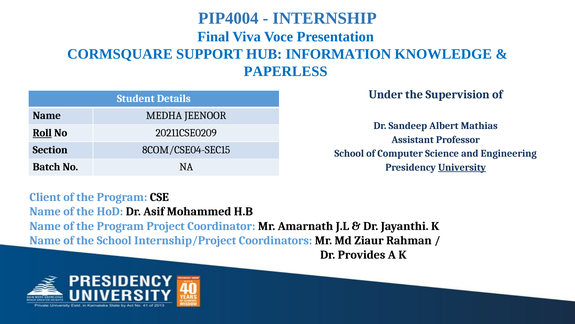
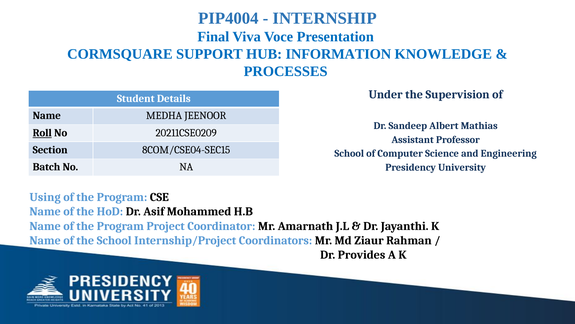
PAPERLESS: PAPERLESS -> PROCESSES
University underline: present -> none
Client: Client -> Using
